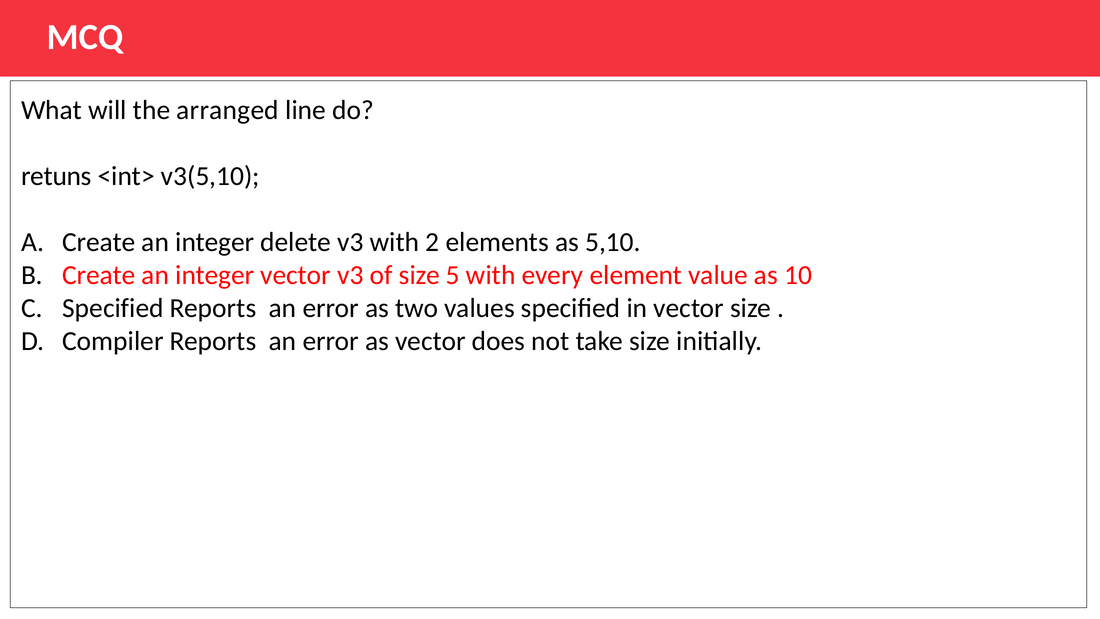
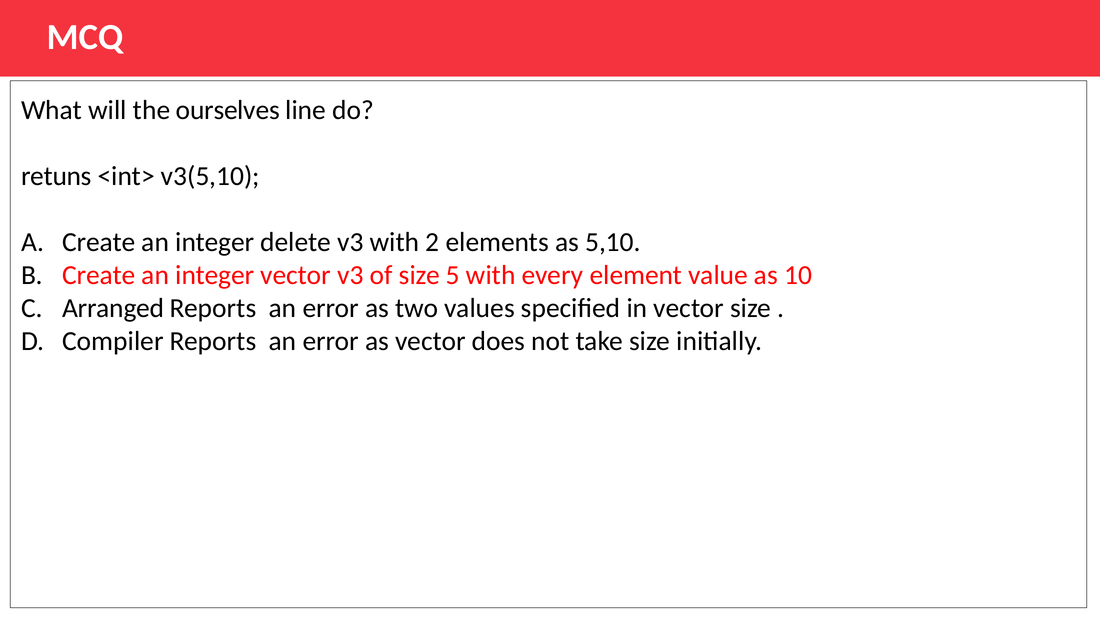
arranged: arranged -> ourselves
Specified at (113, 308): Specified -> Arranged
